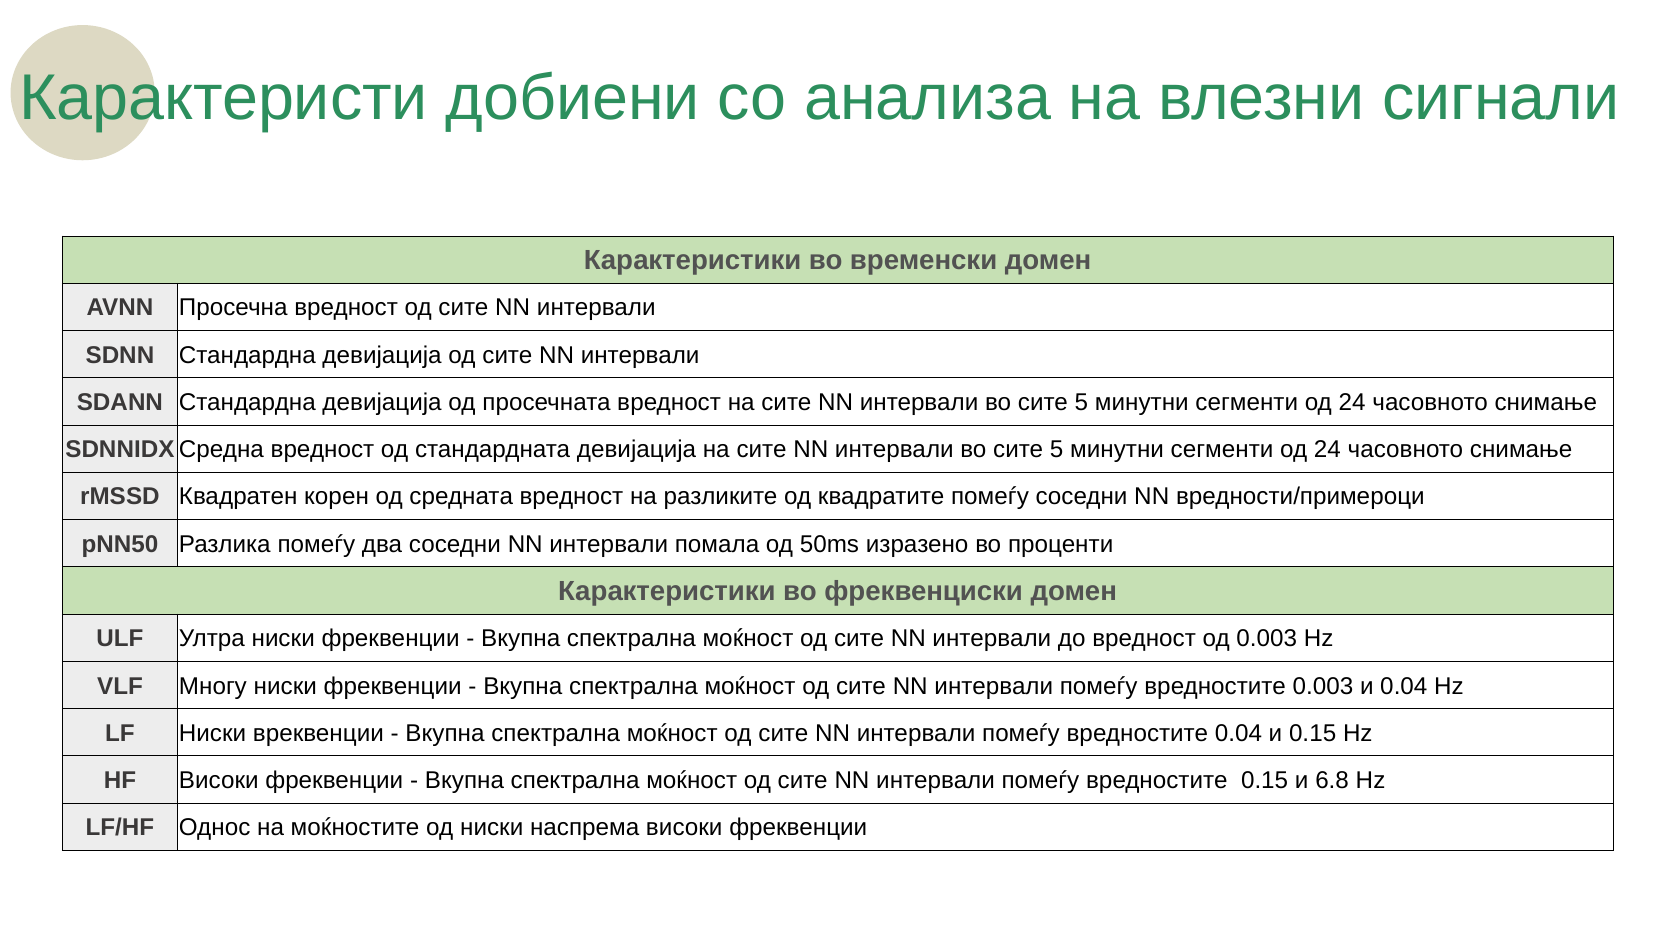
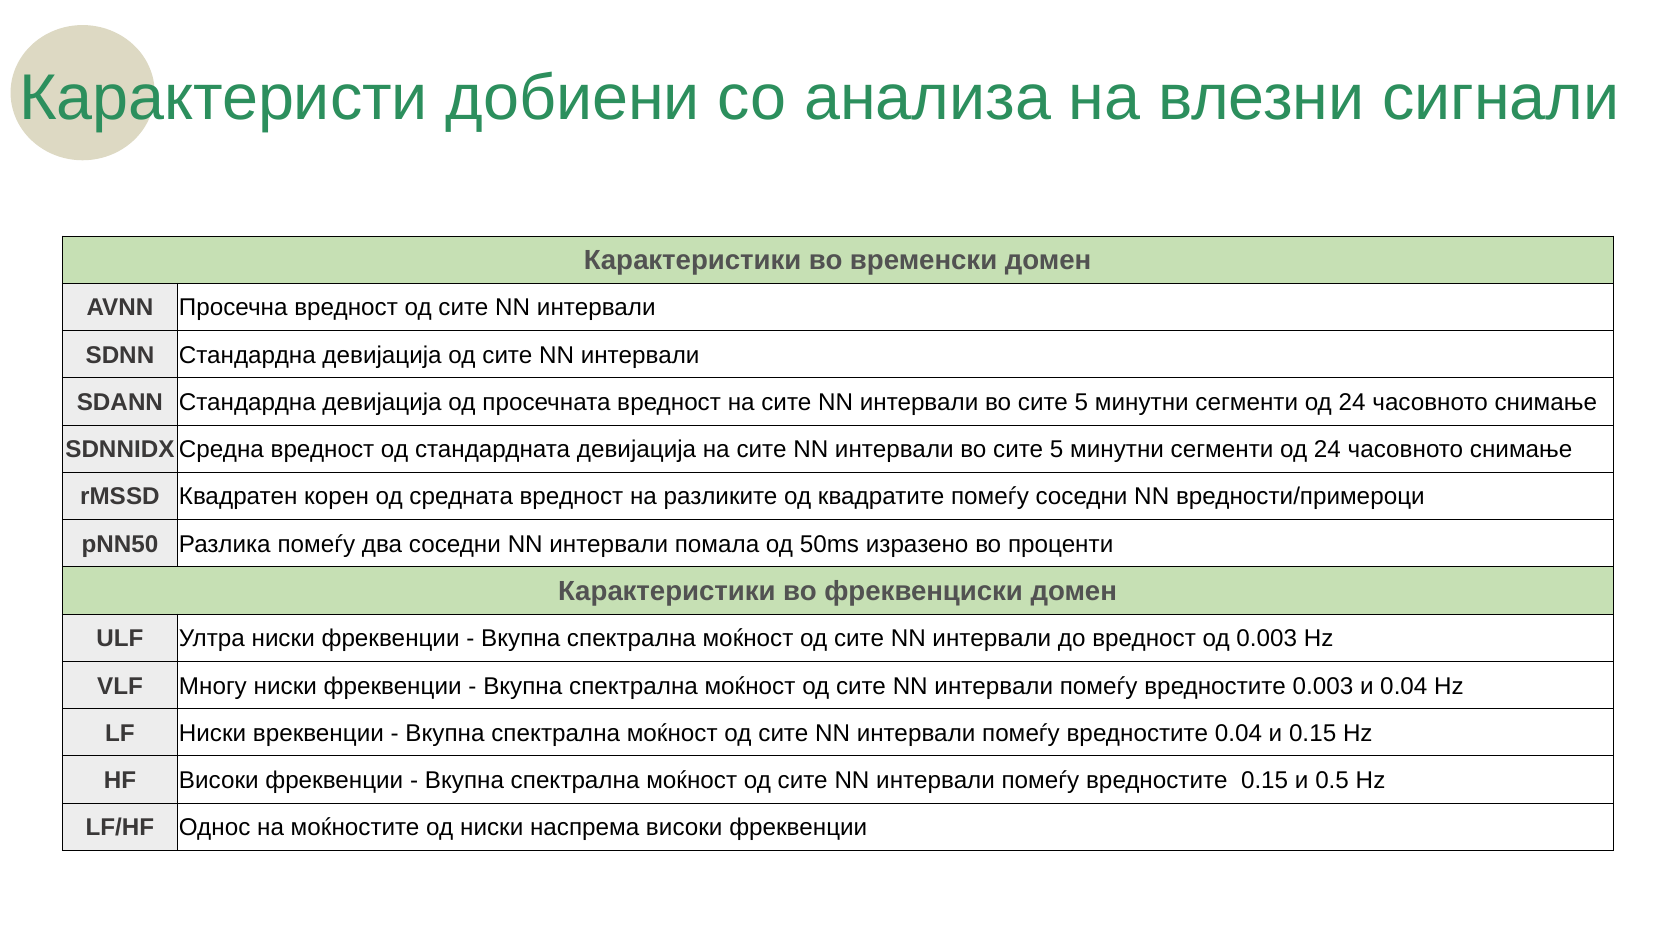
6.8: 6.8 -> 0.5
